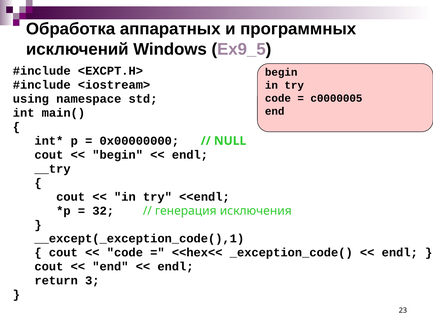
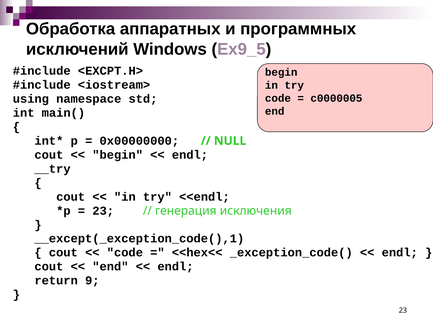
32 at (103, 211): 32 -> 23
3: 3 -> 9
